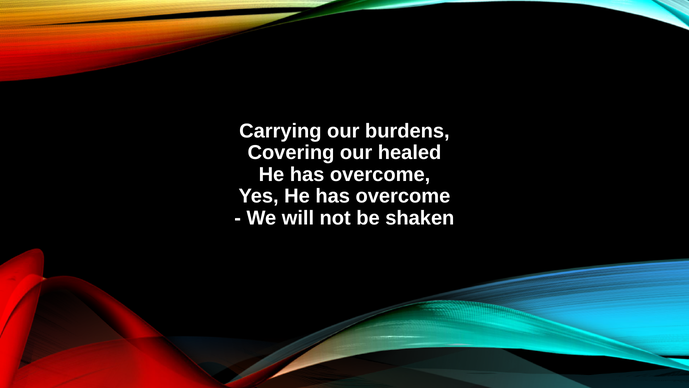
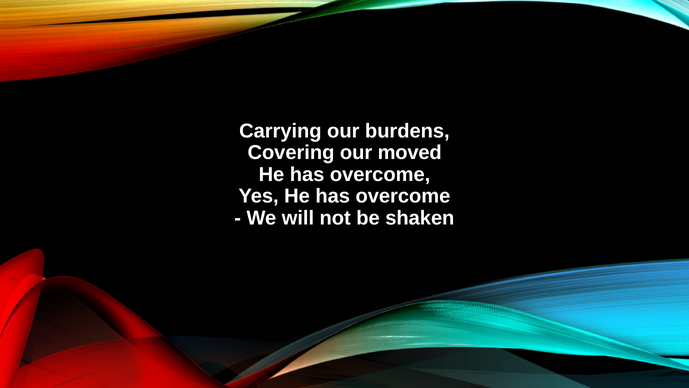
healed: healed -> moved
